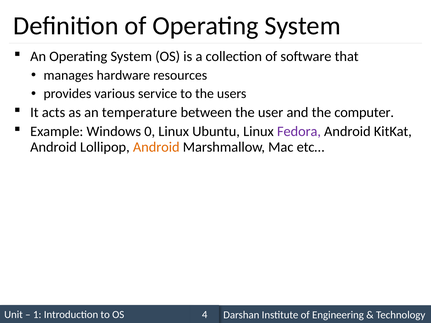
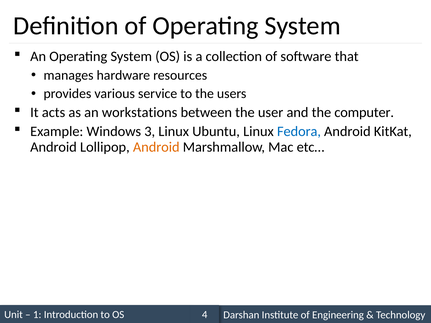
temperature: temperature -> workstations
0: 0 -> 3
Fedora colour: purple -> blue
